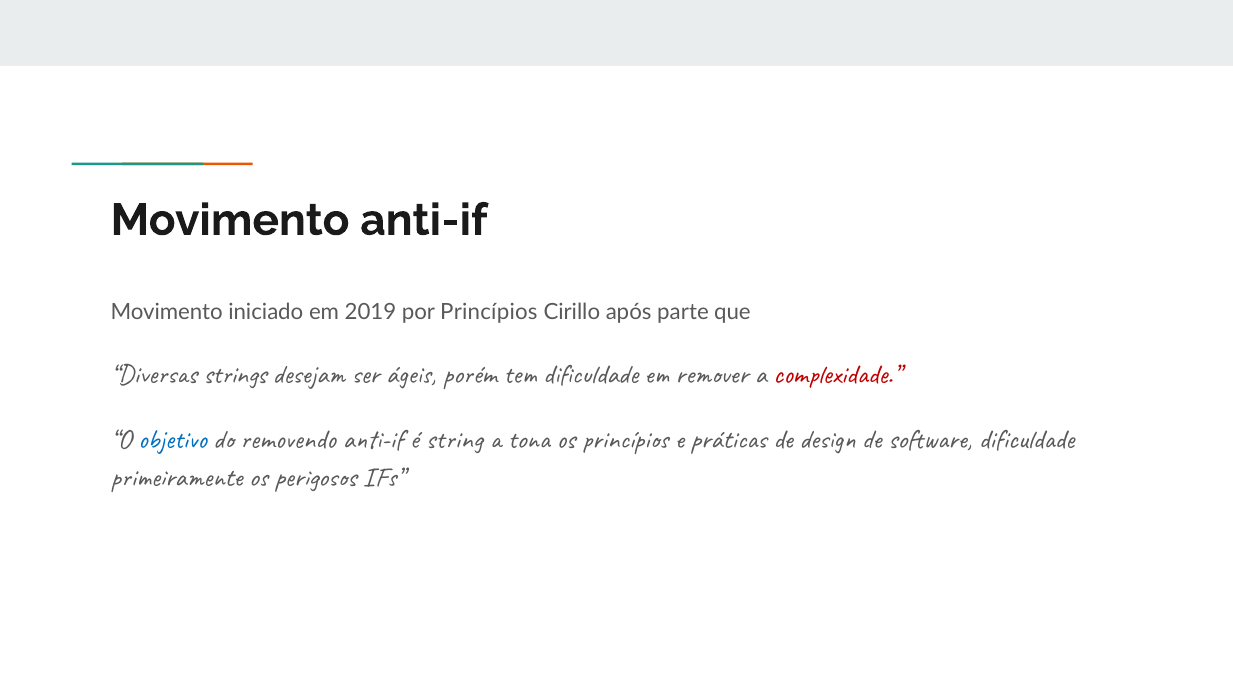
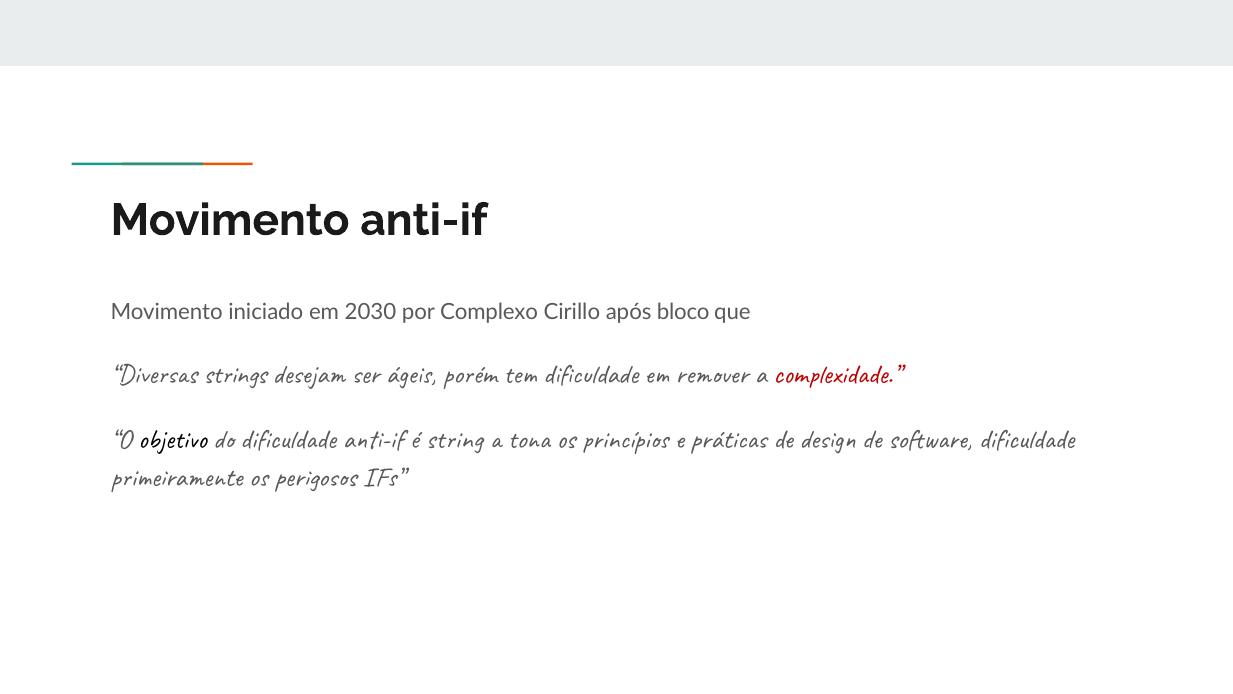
2019: 2019 -> 2030
por Princípios: Princípios -> Complexo
parte: parte -> bloco
objetivo colour: blue -> black
do removendo: removendo -> dificuldade
